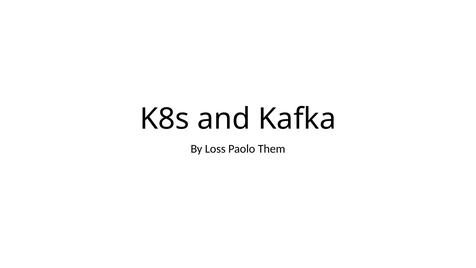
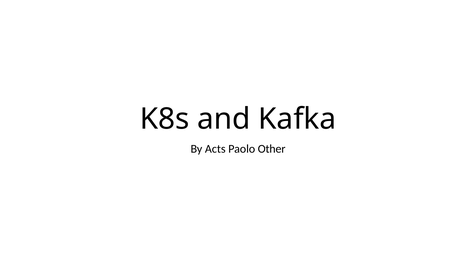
Loss: Loss -> Acts
Them: Them -> Other
